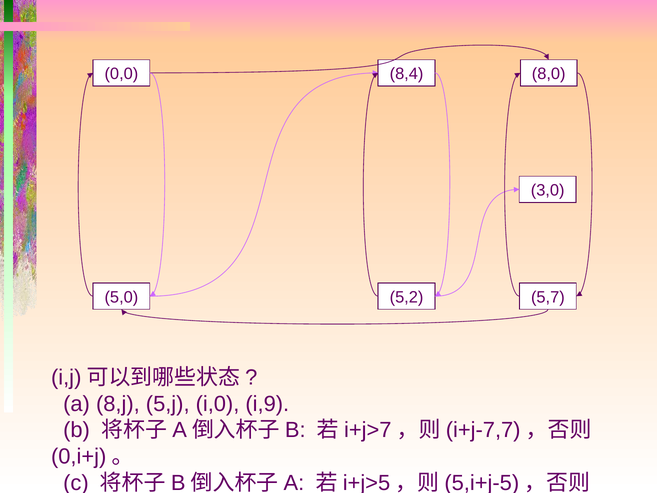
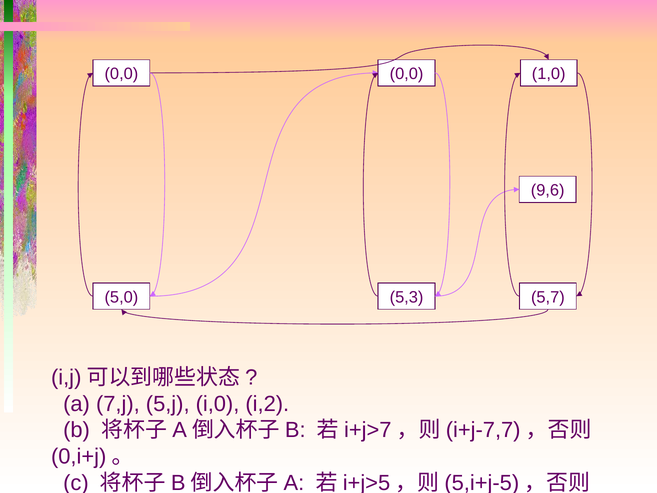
8,4 at (407, 74): 8,4 -> 0,0
8,0: 8,0 -> 1,0
3,0: 3,0 -> 9,6
5,2: 5,2 -> 5,3
8,j: 8,j -> 7,j
i,9: i,9 -> i,2
